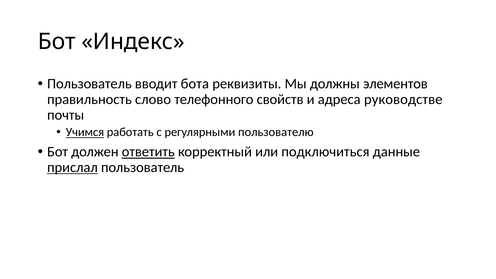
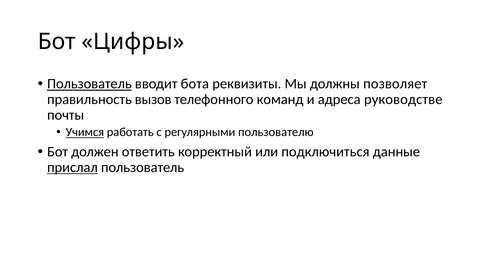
Индекс: Индекс -> Цифры
Пользователь at (89, 84) underline: none -> present
элементов: элементов -> позволяет
слово: слово -> вызов
свойств: свойств -> команд
ответить underline: present -> none
